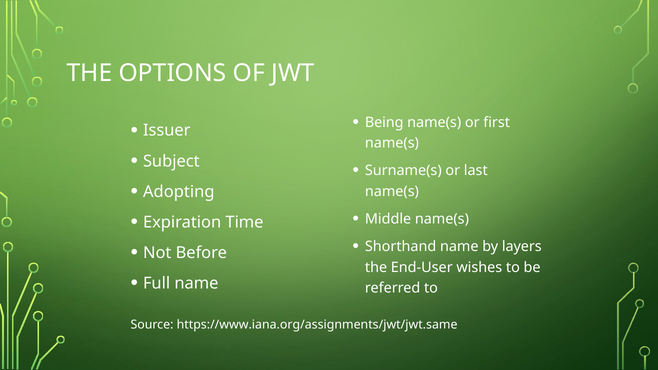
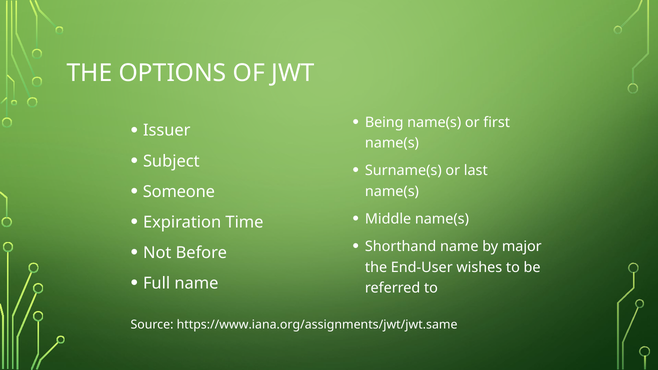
Adopting: Adopting -> Someone
layers: layers -> major
